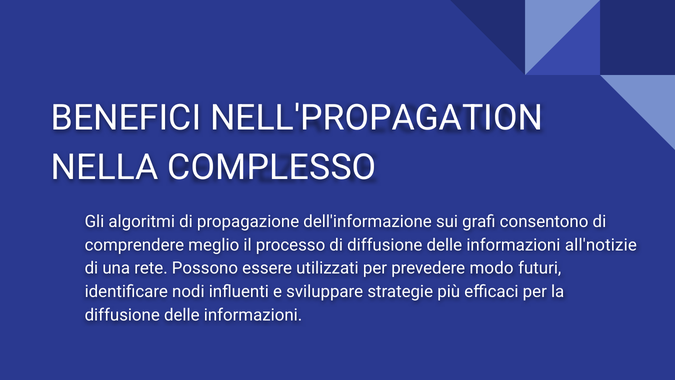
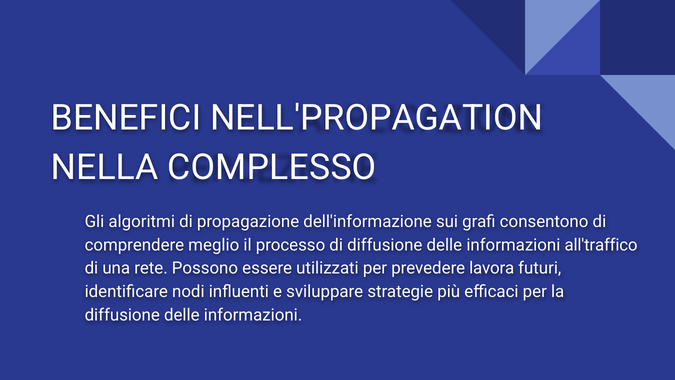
all'notizie: all'notizie -> all'traffico
modo: modo -> lavora
